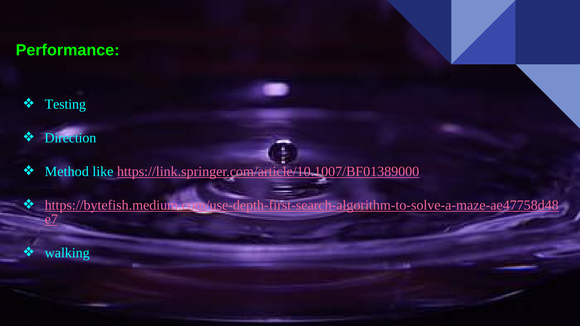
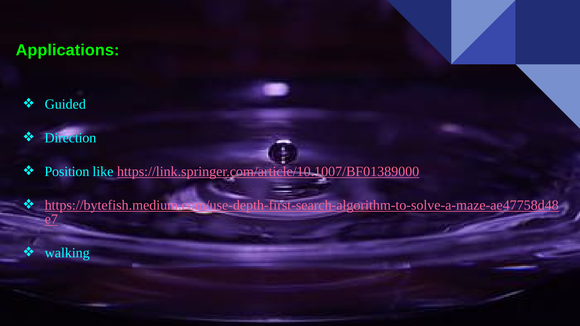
Performance: Performance -> Applications
Testing: Testing -> Guided
Method: Method -> Position
